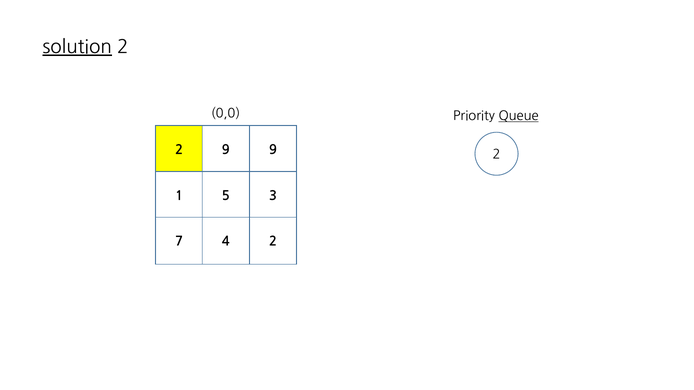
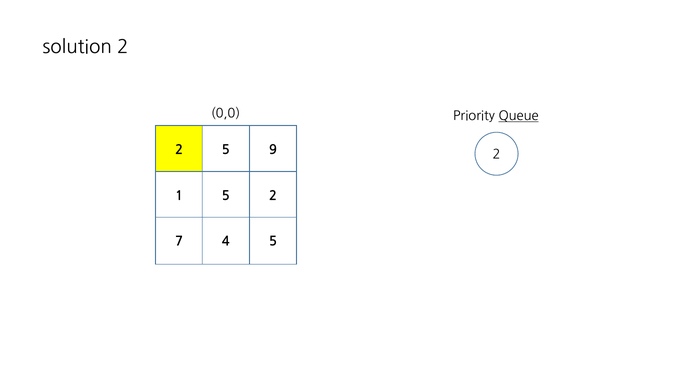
solution underline: present -> none
2 9: 9 -> 5
5 3: 3 -> 2
4 2: 2 -> 5
